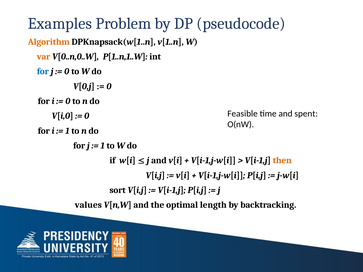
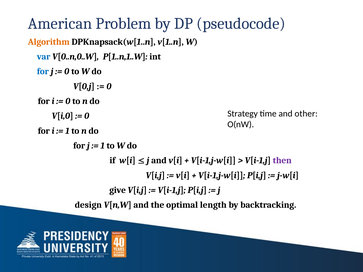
Examples: Examples -> American
var colour: orange -> blue
Feasible: Feasible -> Strategy
spent: spent -> other
then colour: orange -> purple
sort: sort -> give
values: values -> design
